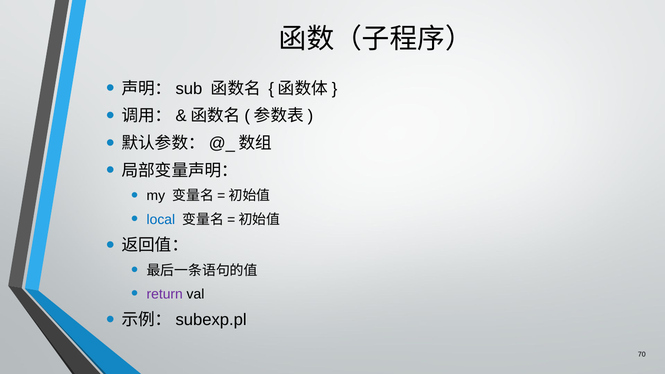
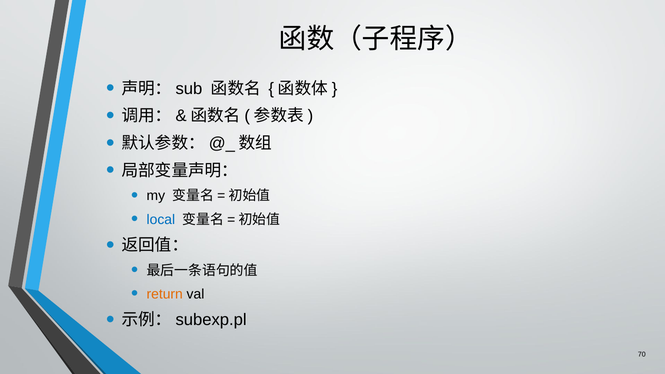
return colour: purple -> orange
